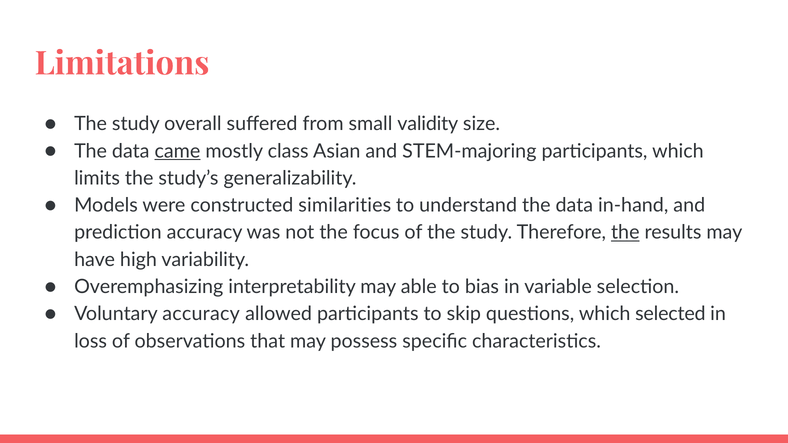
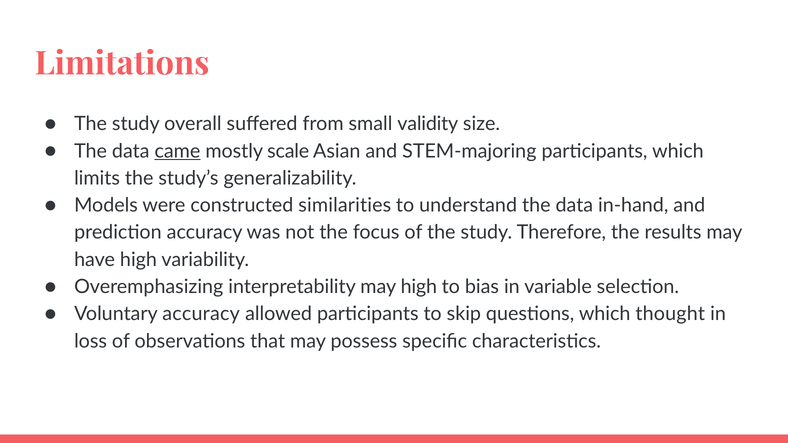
class: class -> scale
the at (625, 233) underline: present -> none
may able: able -> high
selected: selected -> thought
